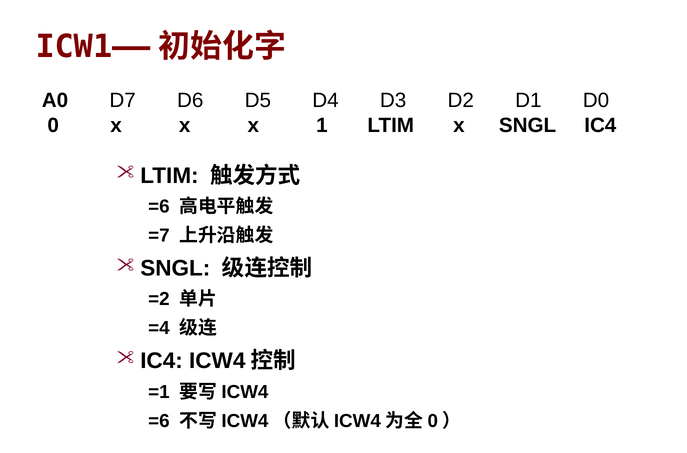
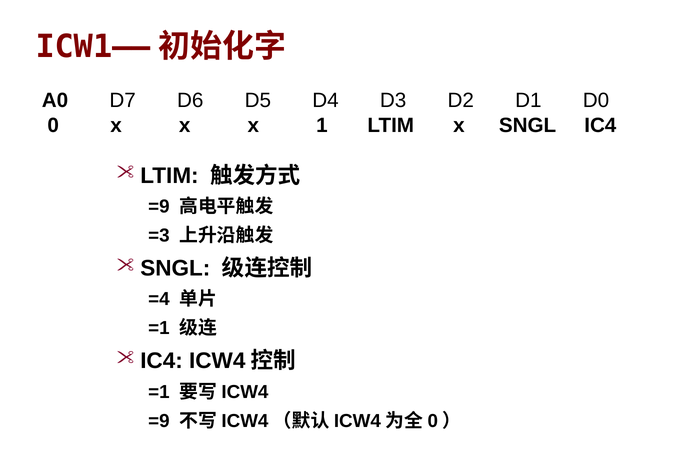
=6 at (159, 206): =6 -> =9
=7: =7 -> =3
=2: =2 -> =4
=4 at (159, 328): =4 -> =1
=6 at (159, 421): =6 -> =9
